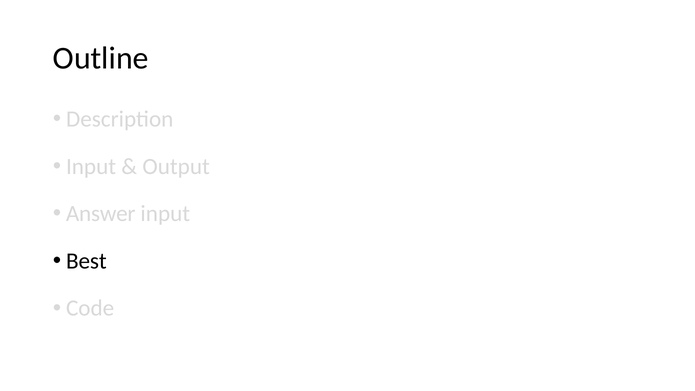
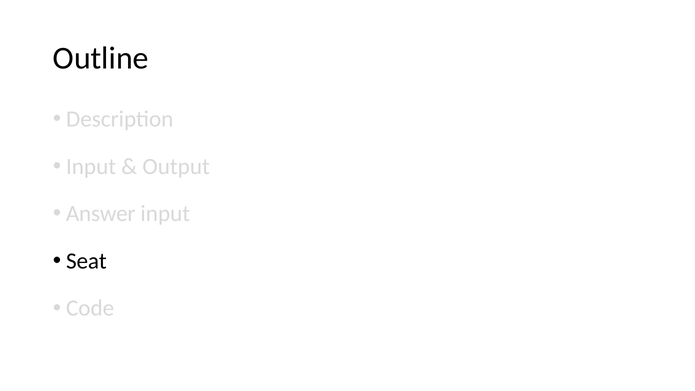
Best: Best -> Seat
